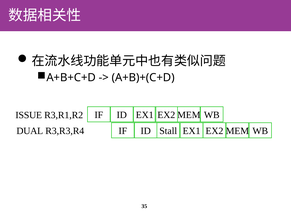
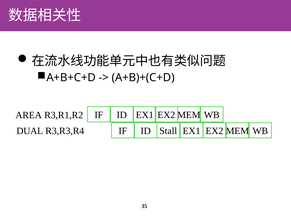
ISSUE: ISSUE -> AREA
